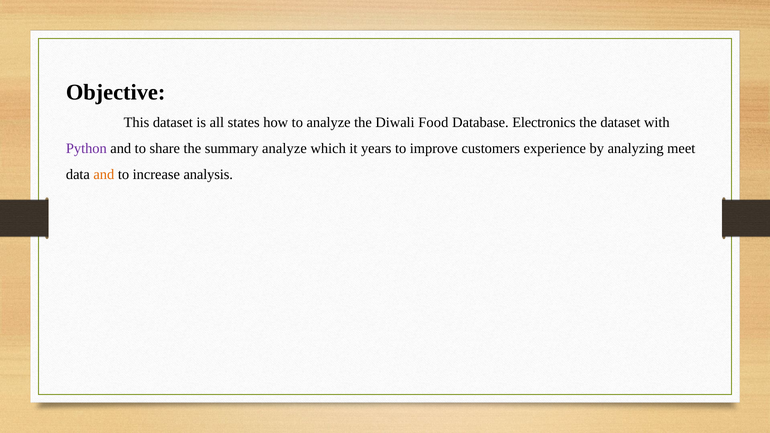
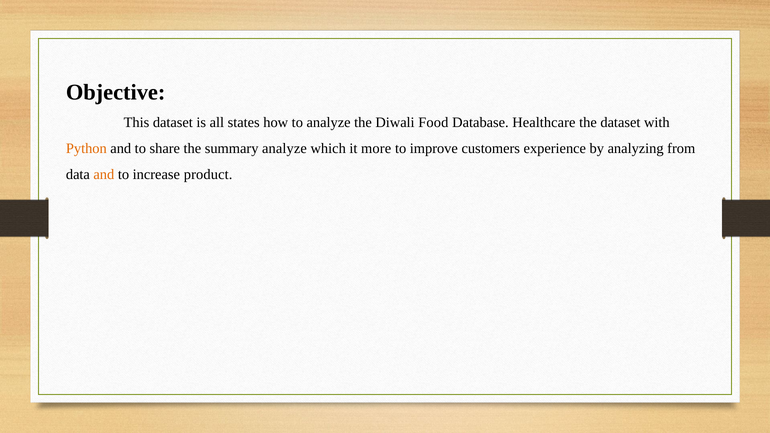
Electronics: Electronics -> Healthcare
Python colour: purple -> orange
years: years -> more
meet: meet -> from
analysis: analysis -> product
